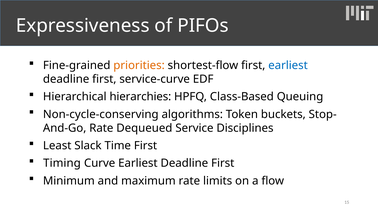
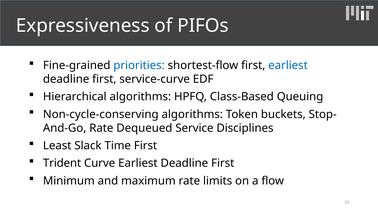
priorities colour: orange -> blue
Hierarchical hierarchies: hierarchies -> algorithms
Timing: Timing -> Trident
